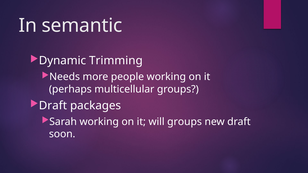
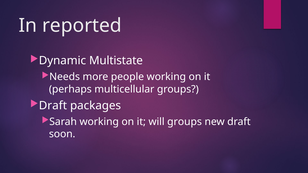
semantic: semantic -> reported
Trimming: Trimming -> Multistate
